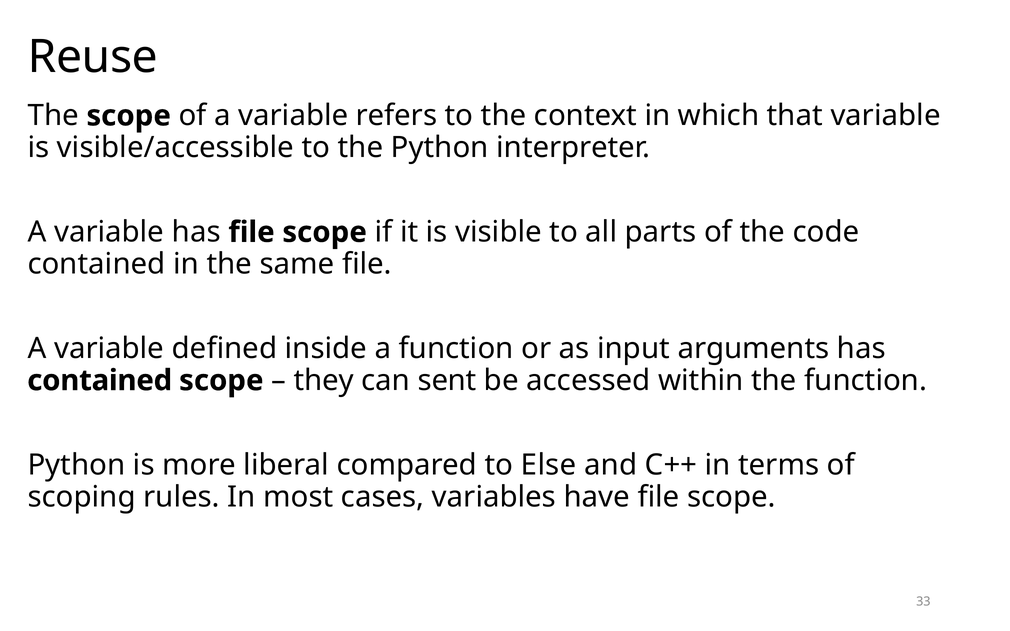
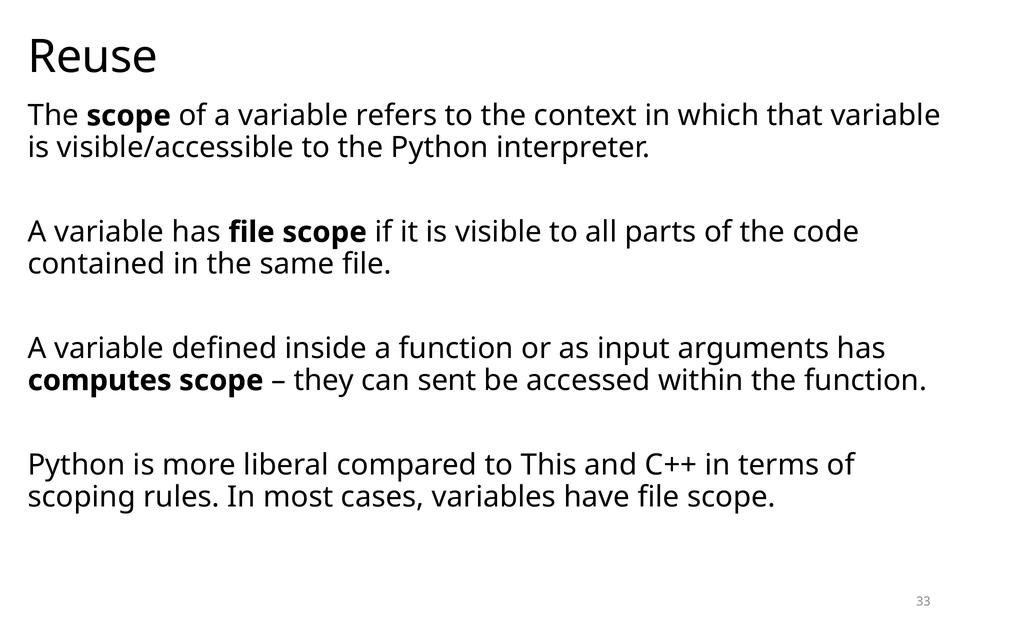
contained at (100, 381): contained -> computes
Else: Else -> This
